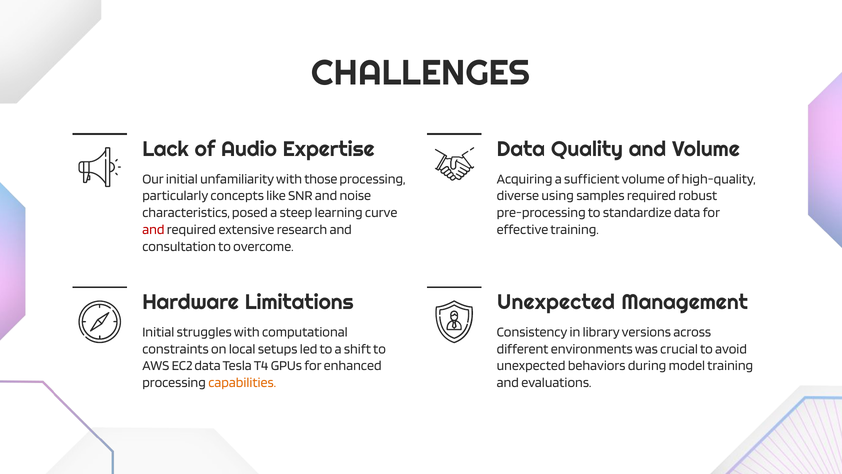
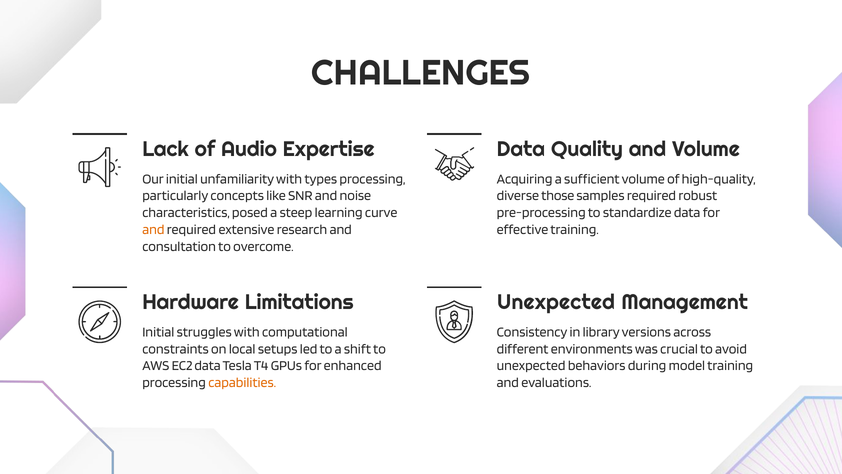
those: those -> types
using: using -> those
and at (153, 229) colour: red -> orange
